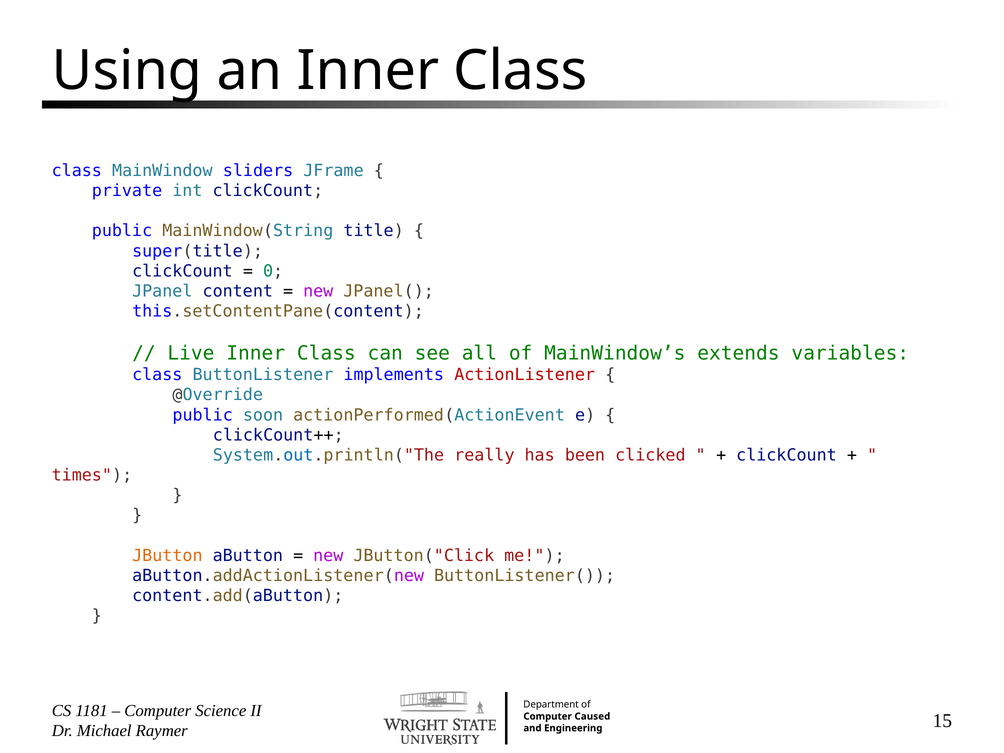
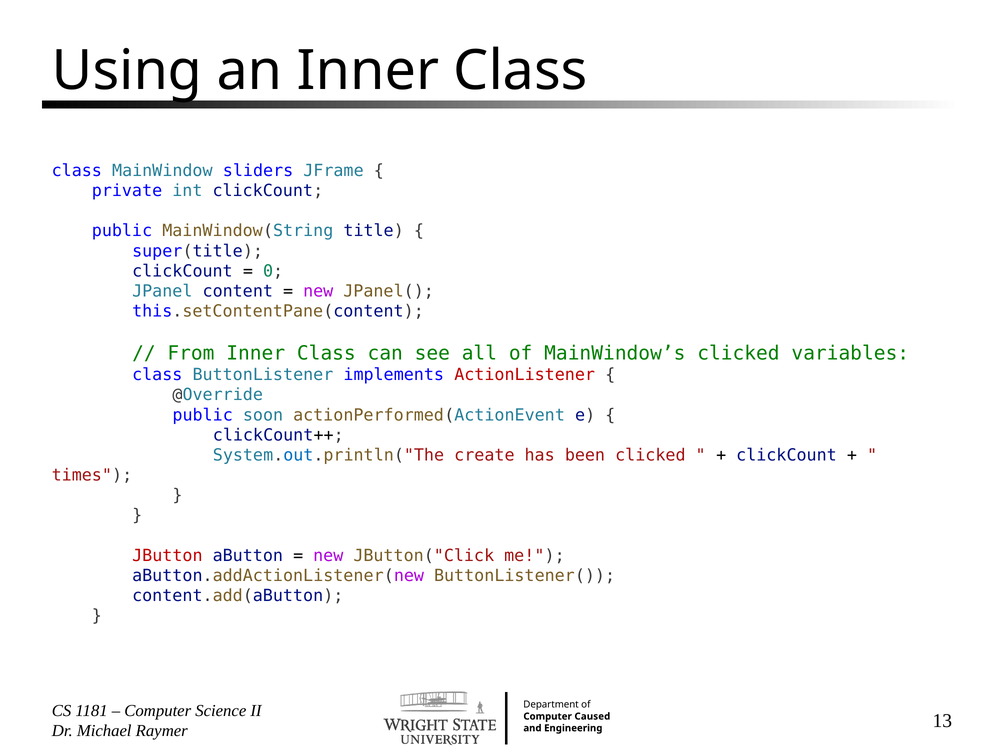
Live: Live -> From
MainWindow’s extends: extends -> clicked
really: really -> create
JButton colour: orange -> red
15: 15 -> 13
